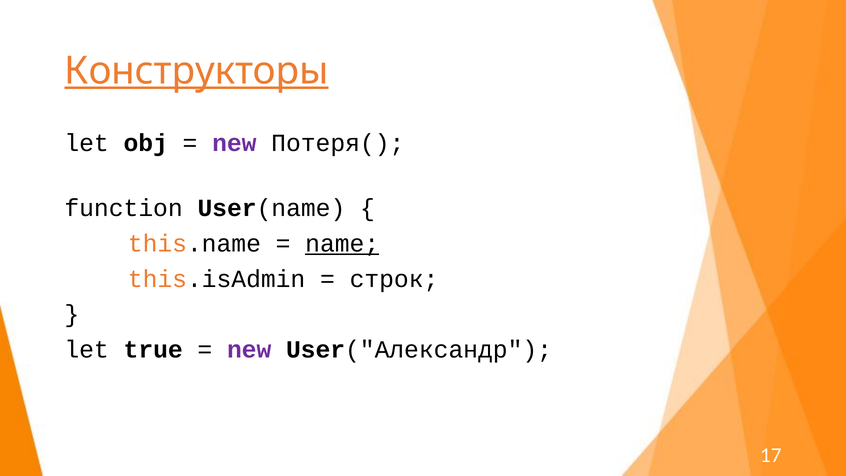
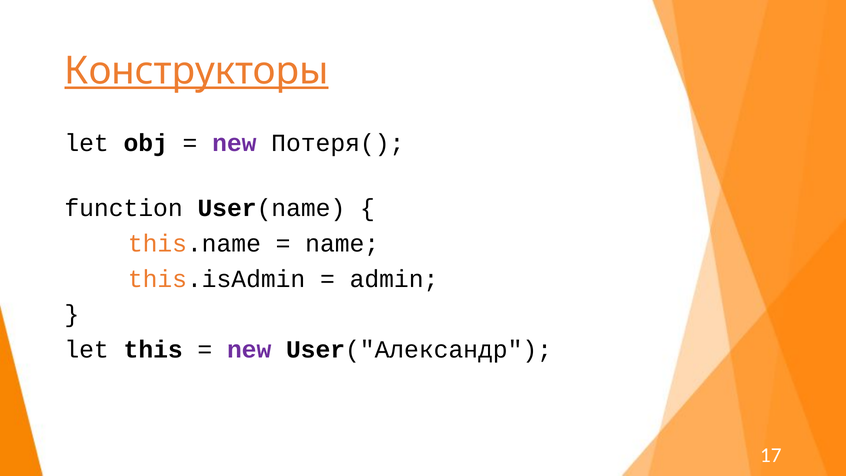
name underline: present -> none
строк: строк -> admin
true: true -> this
